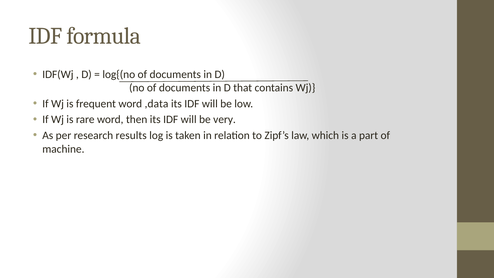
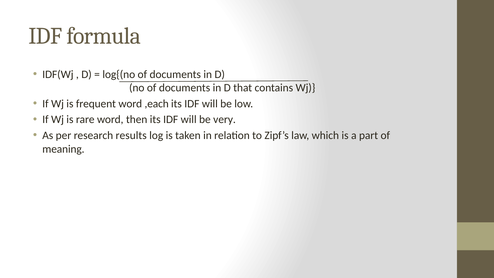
,data: ,data -> ,each
machine: machine -> meaning
